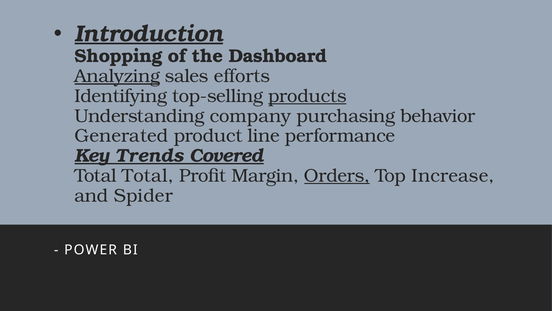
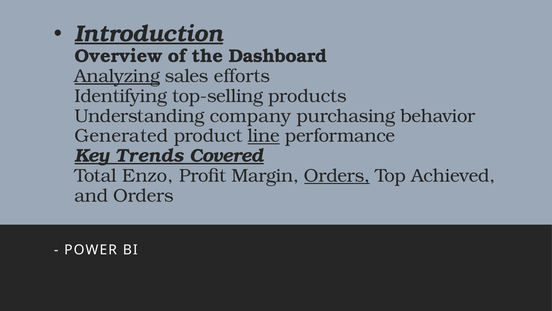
Shopping: Shopping -> Overview
products underline: present -> none
line underline: none -> present
Total Total: Total -> Enzo
Increase: Increase -> Achieved
and Spider: Spider -> Orders
